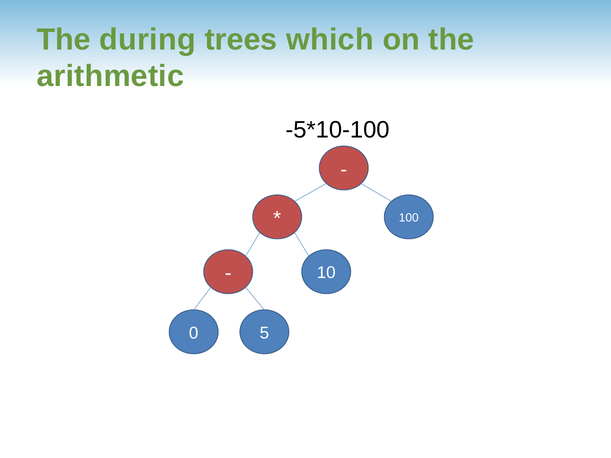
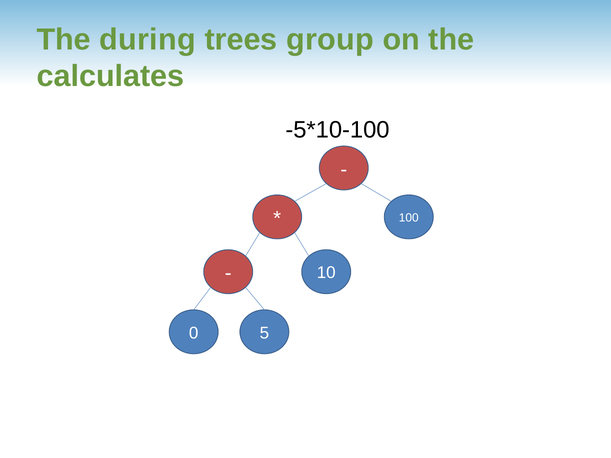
which: which -> group
arithmetic: arithmetic -> calculates
